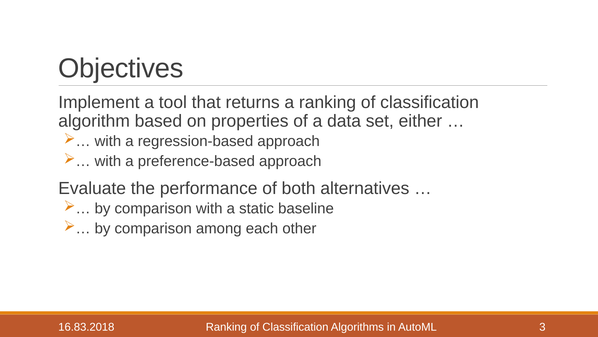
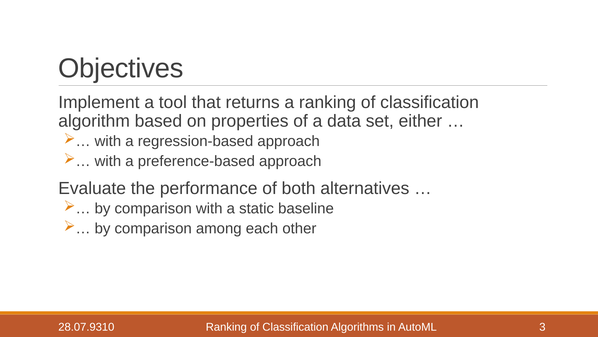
16.83.2018: 16.83.2018 -> 28.07.9310
